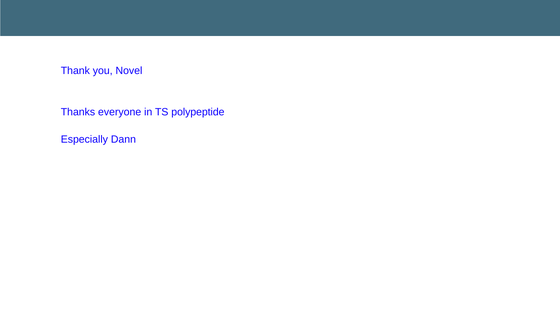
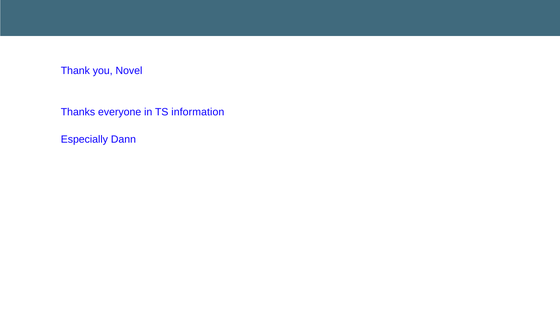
polypeptide: polypeptide -> information
